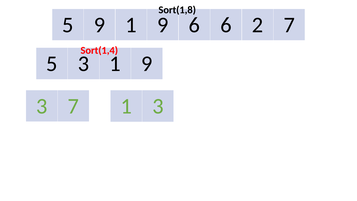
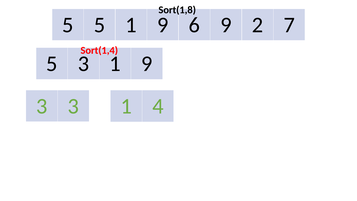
5 9: 9 -> 5
6 6: 6 -> 9
3 7: 7 -> 3
1 3: 3 -> 4
